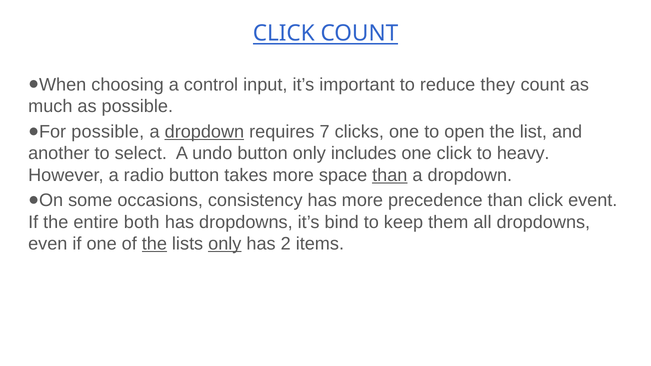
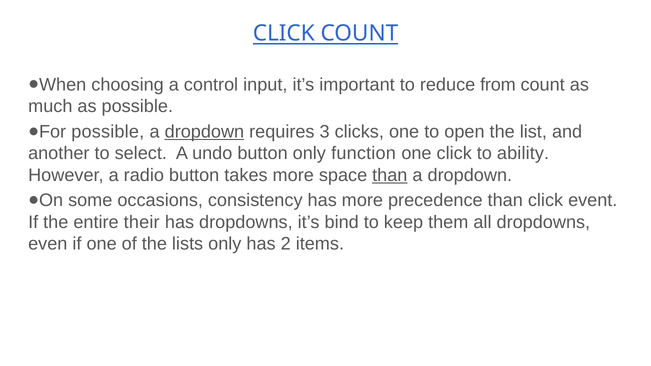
they: they -> from
7: 7 -> 3
includes: includes -> function
heavy: heavy -> ability
both: both -> their
the at (154, 244) underline: present -> none
only at (225, 244) underline: present -> none
